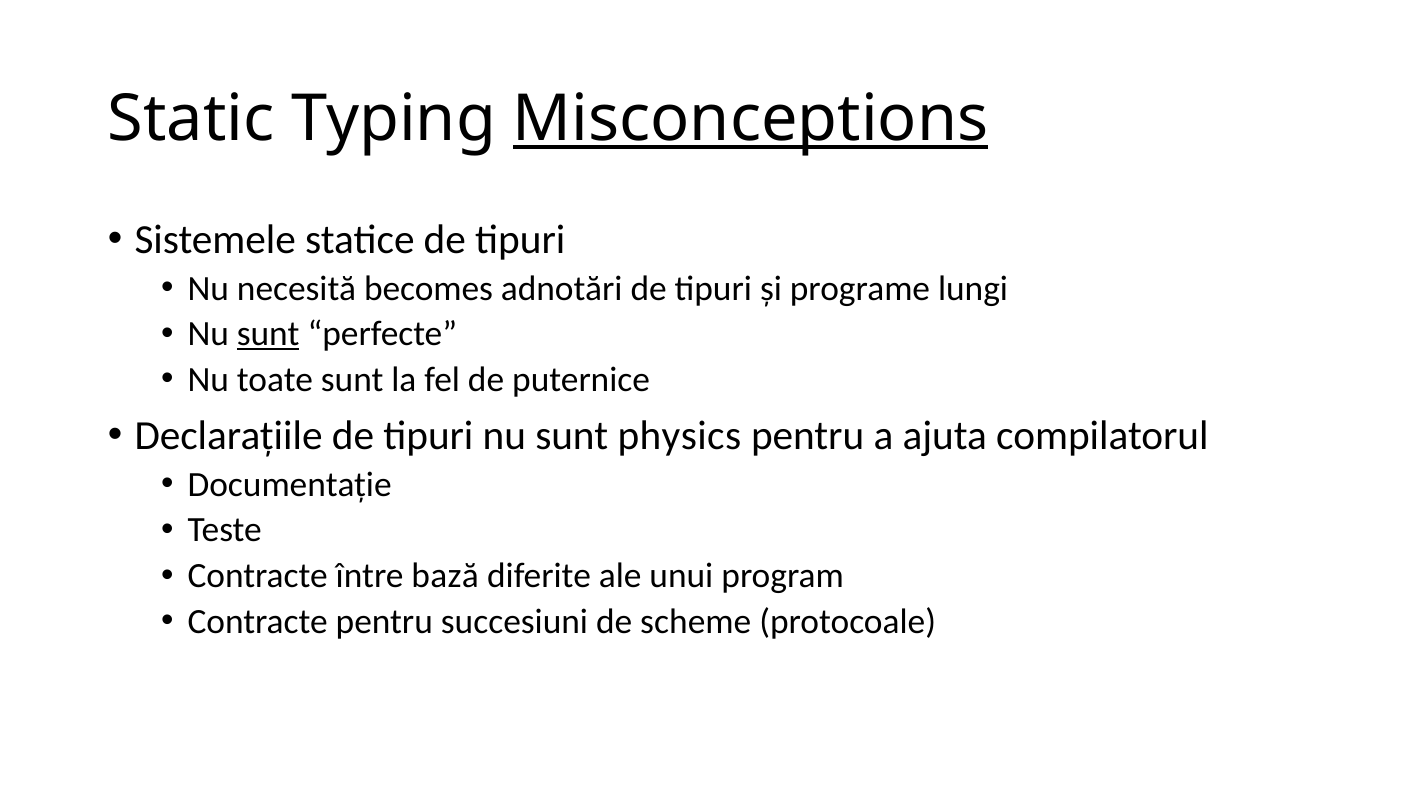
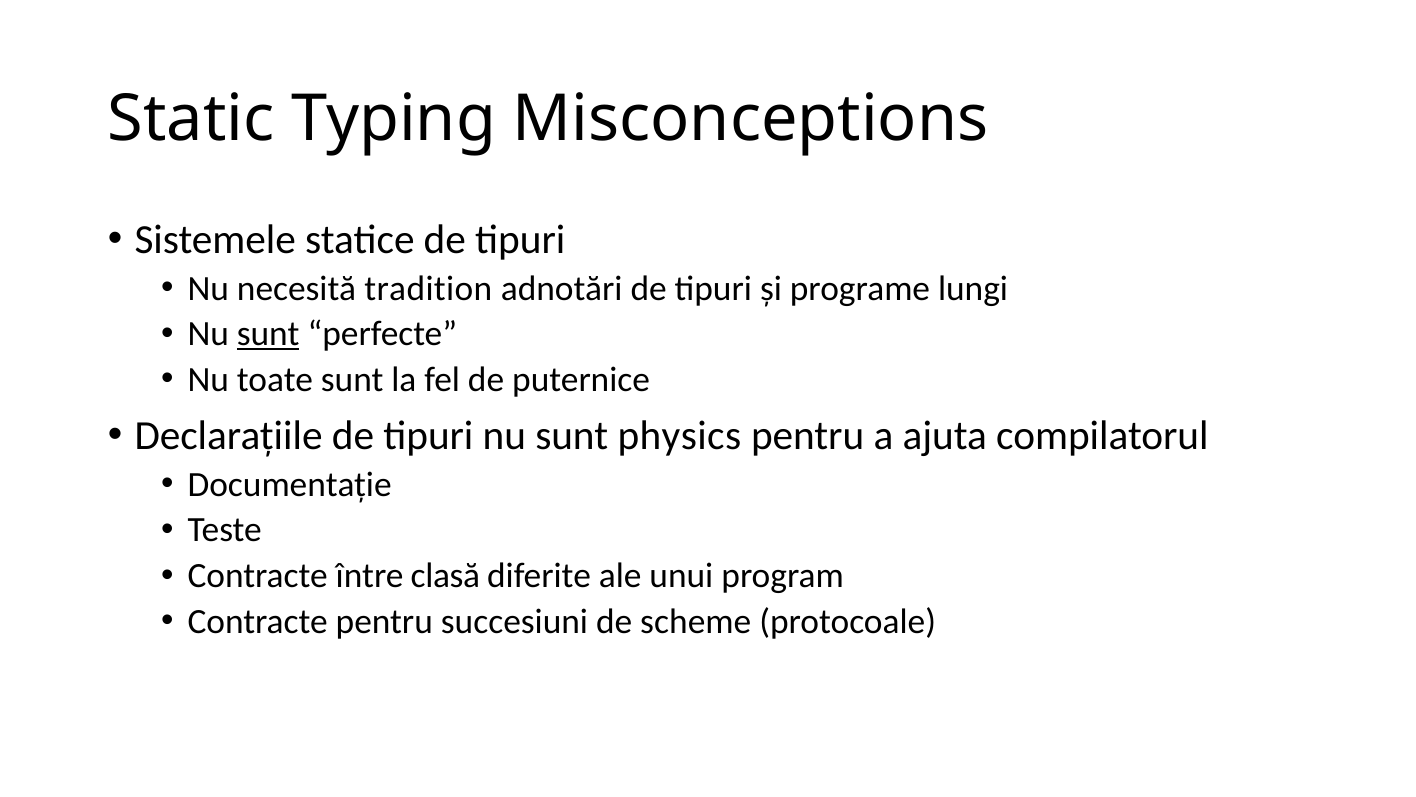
Misconceptions underline: present -> none
becomes: becomes -> tradition
bază: bază -> clasă
